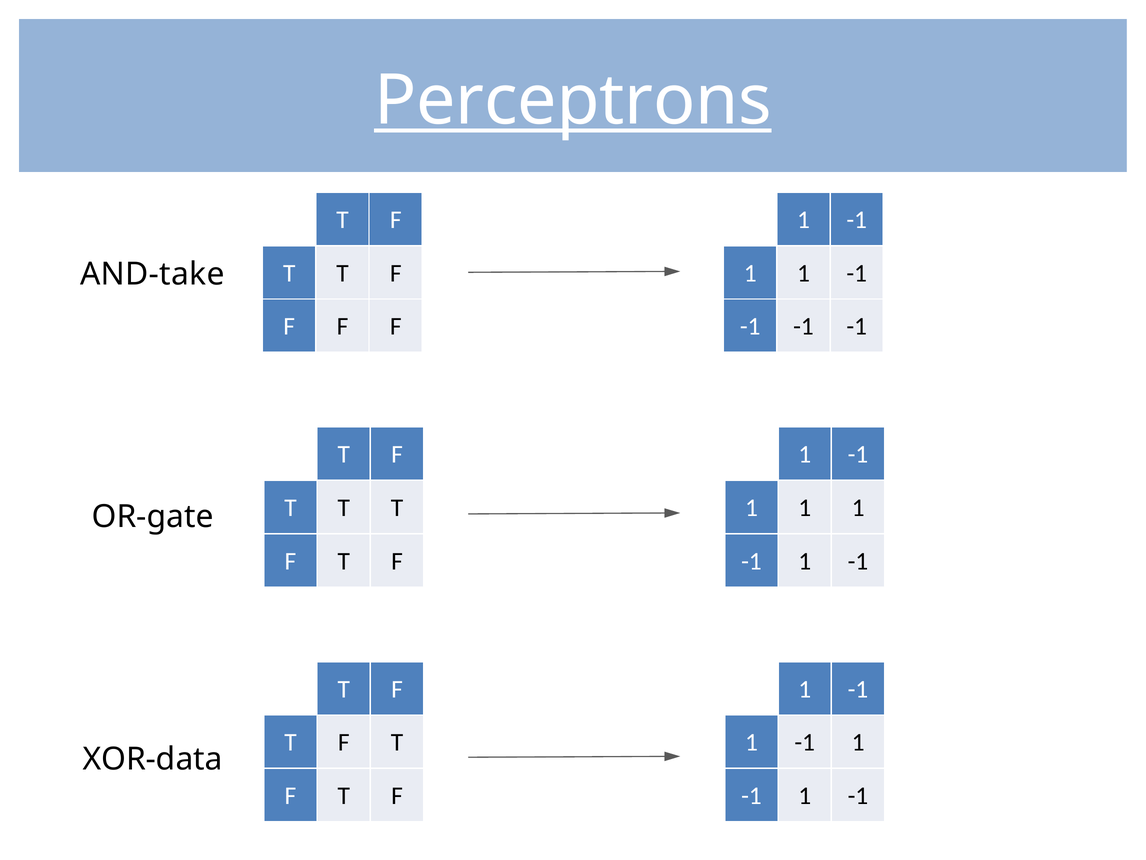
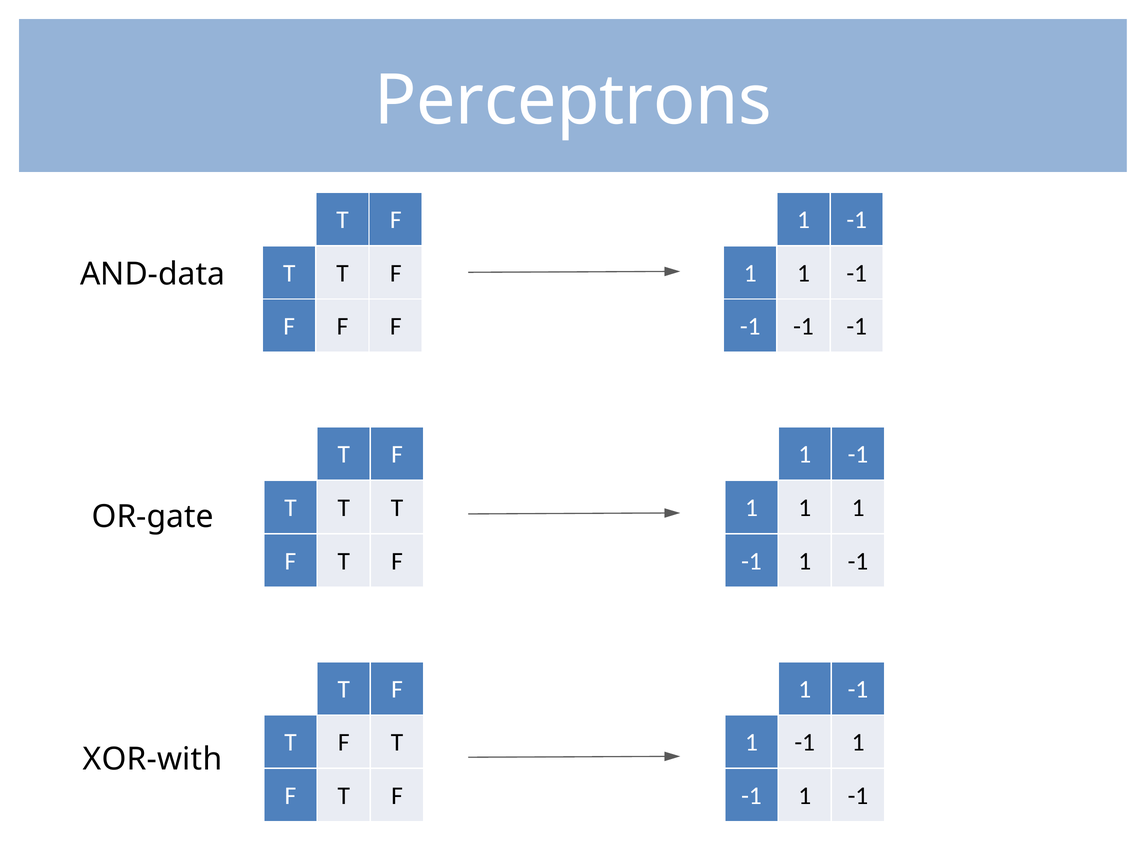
Perceptrons underline: present -> none
AND-take: AND-take -> AND-data
XOR-data: XOR-data -> XOR-with
